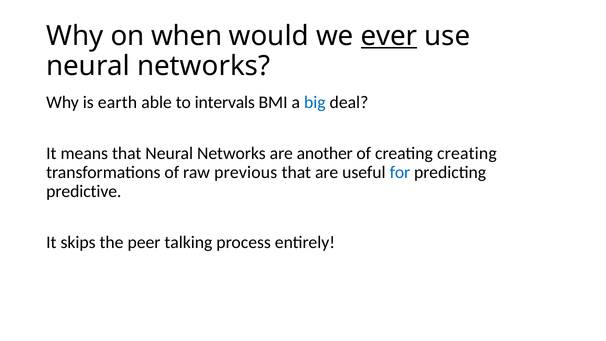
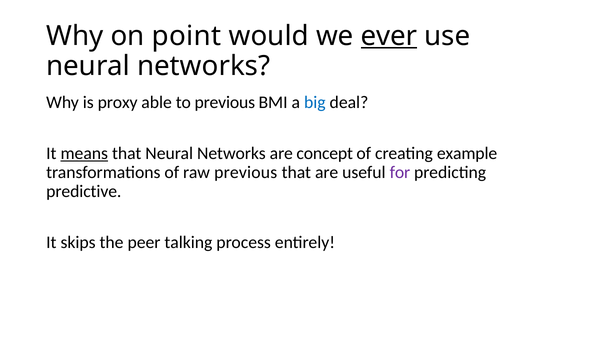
when: when -> point
earth: earth -> proxy
to intervals: intervals -> previous
means underline: none -> present
another: another -> concept
creating creating: creating -> example
for colour: blue -> purple
